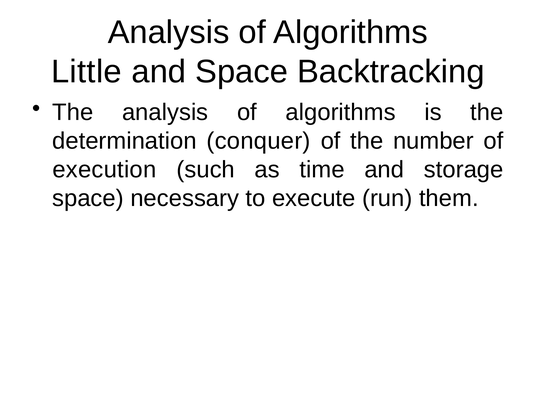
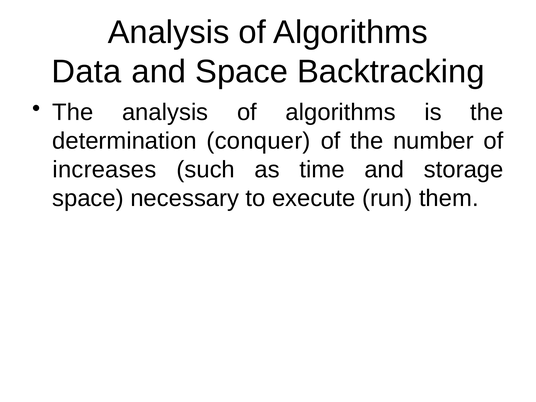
Little: Little -> Data
execution: execution -> increases
